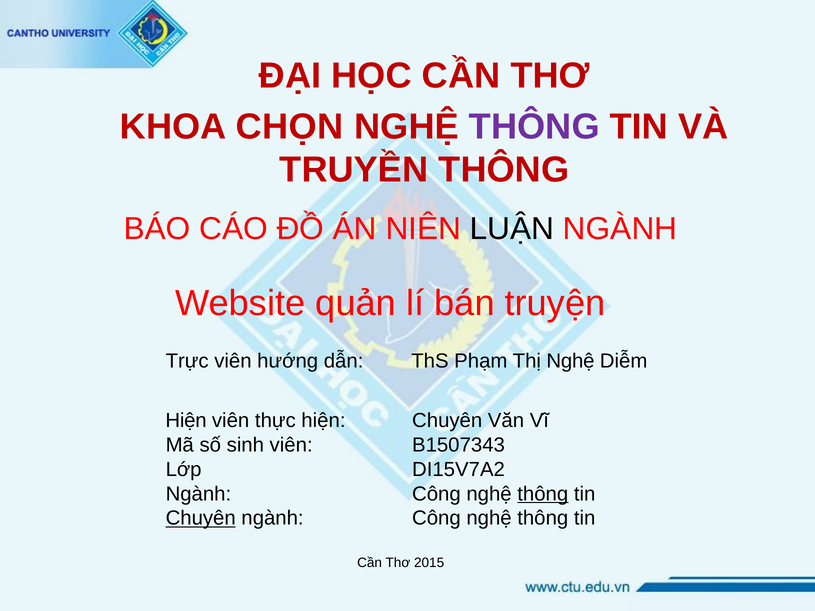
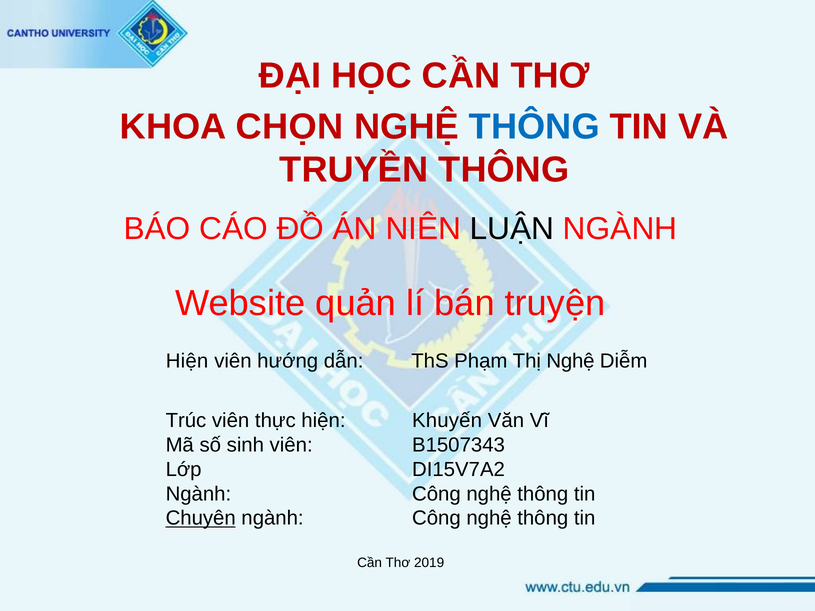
THÔNG at (534, 127) colour: purple -> blue
Trực at (187, 361): Trực -> Hiện
Hiện at (186, 421): Hiện -> Trúc
Chuyên at (447, 421): Chuyên -> Khuyến
thông at (543, 494) underline: present -> none
2015: 2015 -> 2019
